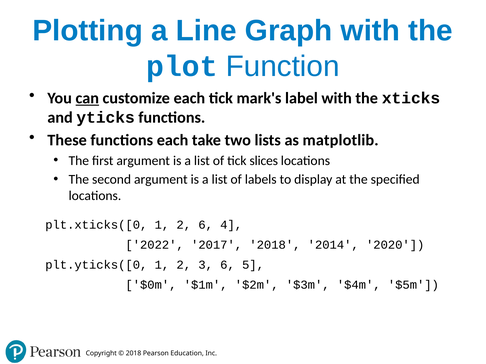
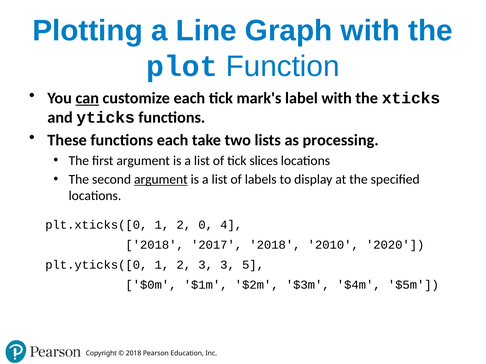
matplotlib: matplotlib -> processing
argument at (161, 180) underline: none -> present
2 6: 6 -> 0
2022 at (155, 245): 2022 -> 2018
2014: 2014 -> 2010
3 6: 6 -> 3
